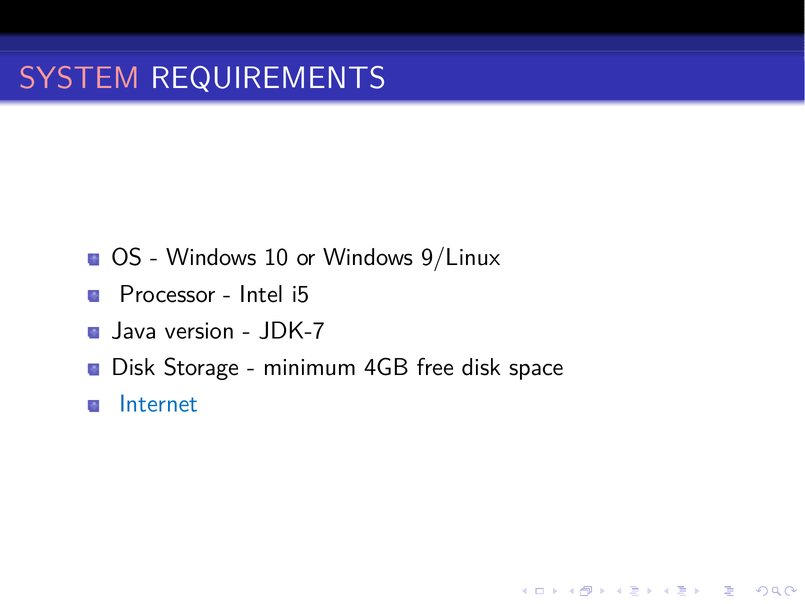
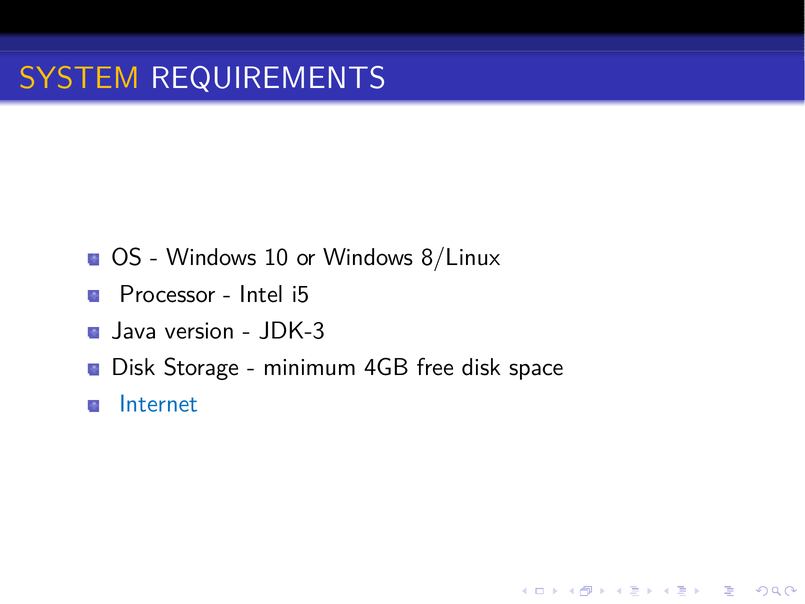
SYSTEM colour: pink -> yellow
9/Linux: 9/Linux -> 8/Linux
JDK-7: JDK-7 -> JDK-3
